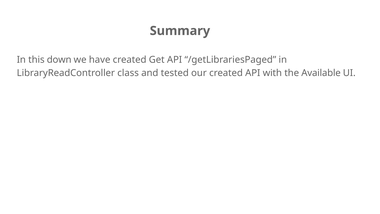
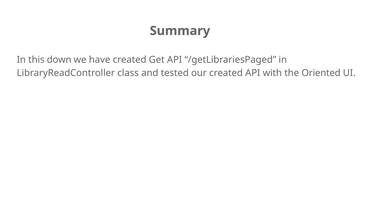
Available: Available -> Oriented
